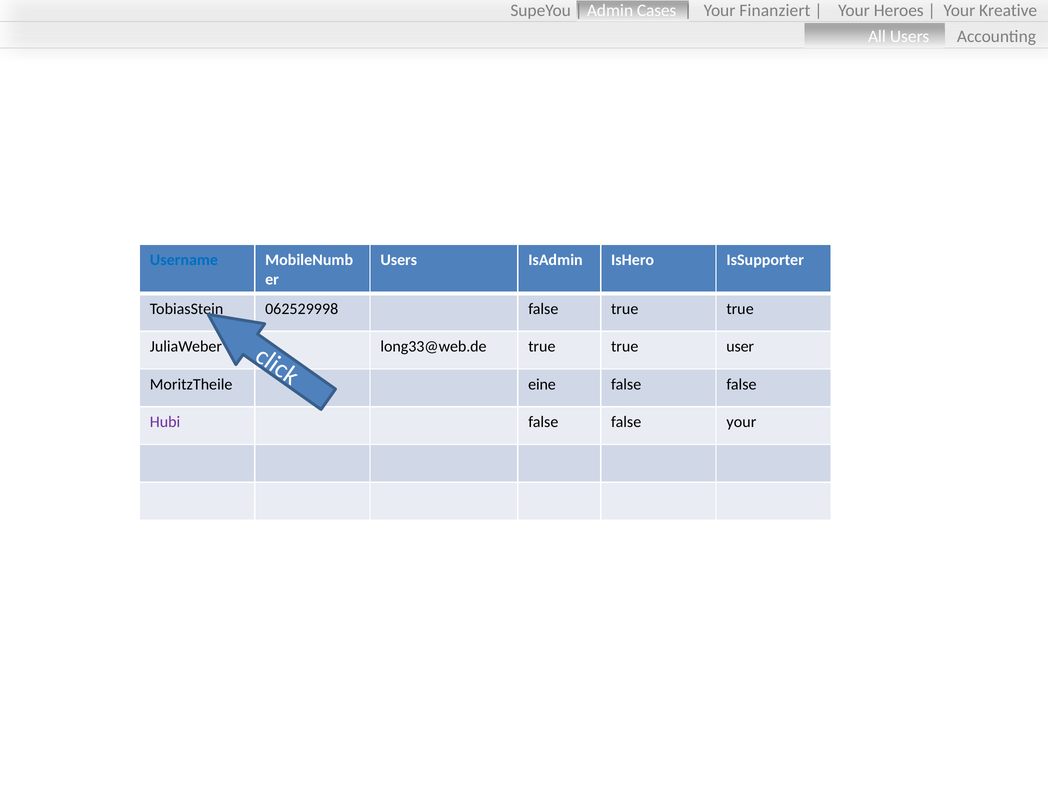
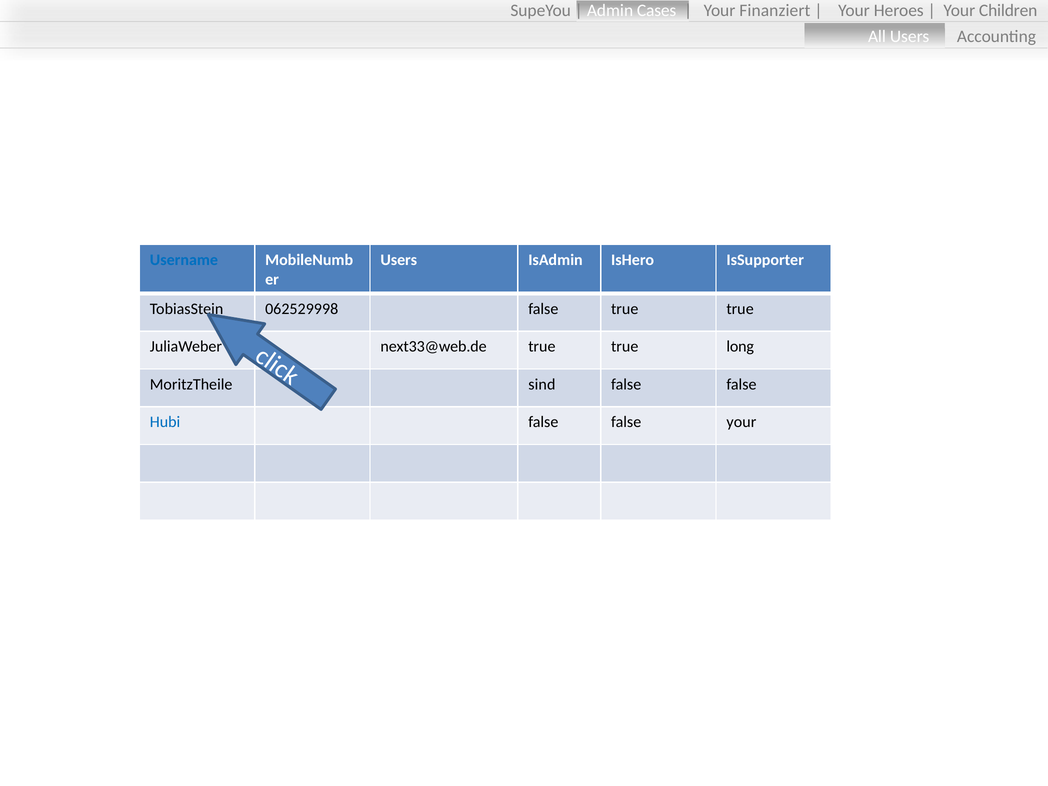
Kreative: Kreative -> Children
long33@web.de: long33@web.de -> next33@web.de
user: user -> long
eine: eine -> sind
Hubi colour: purple -> blue
